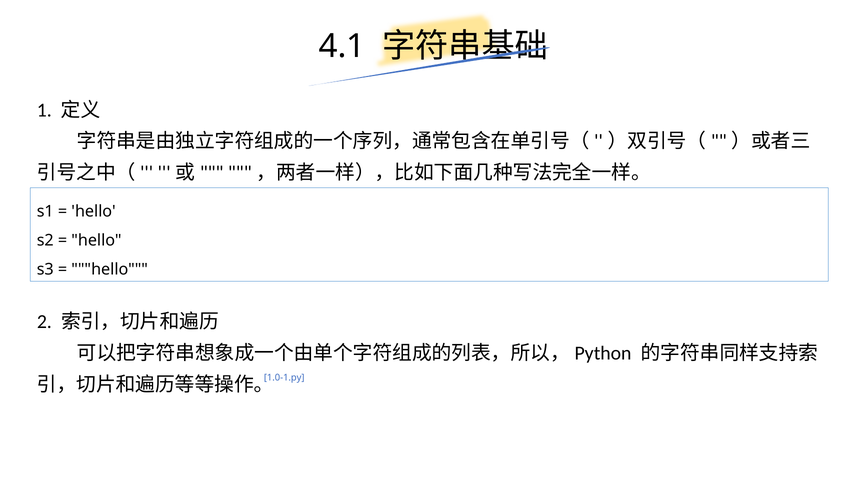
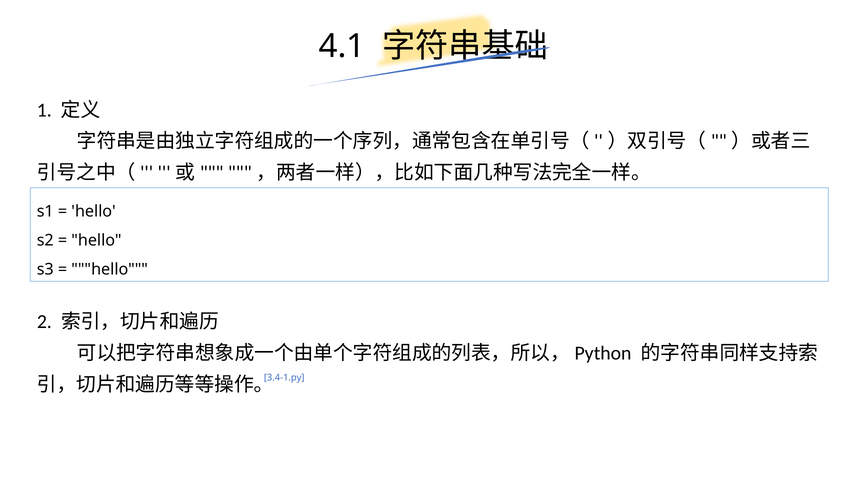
1.0-1.py: 1.0-1.py -> 3.4-1.py
